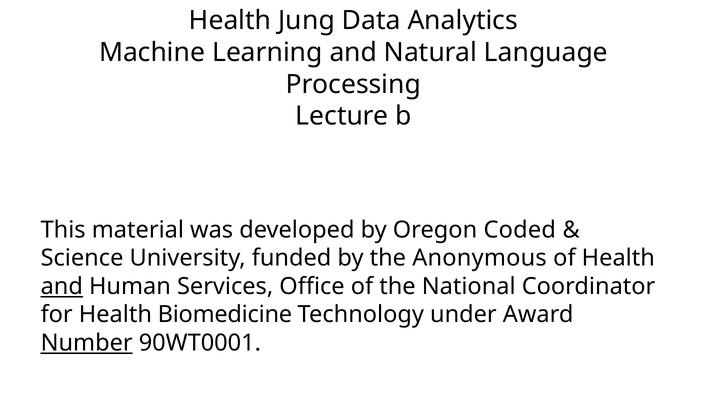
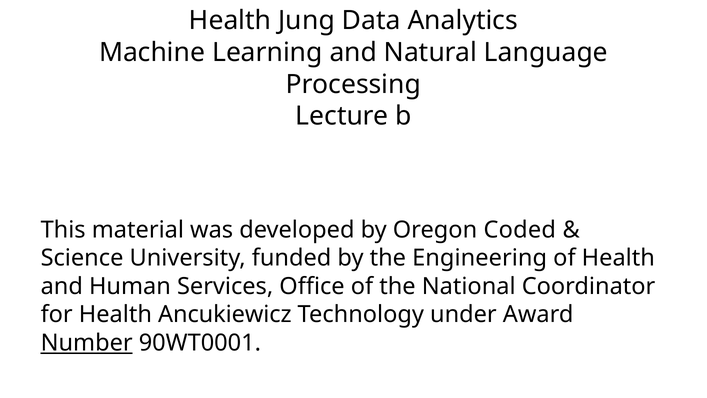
Anonymous: Anonymous -> Engineering
and at (62, 286) underline: present -> none
Biomedicine: Biomedicine -> Ancukiewicz
